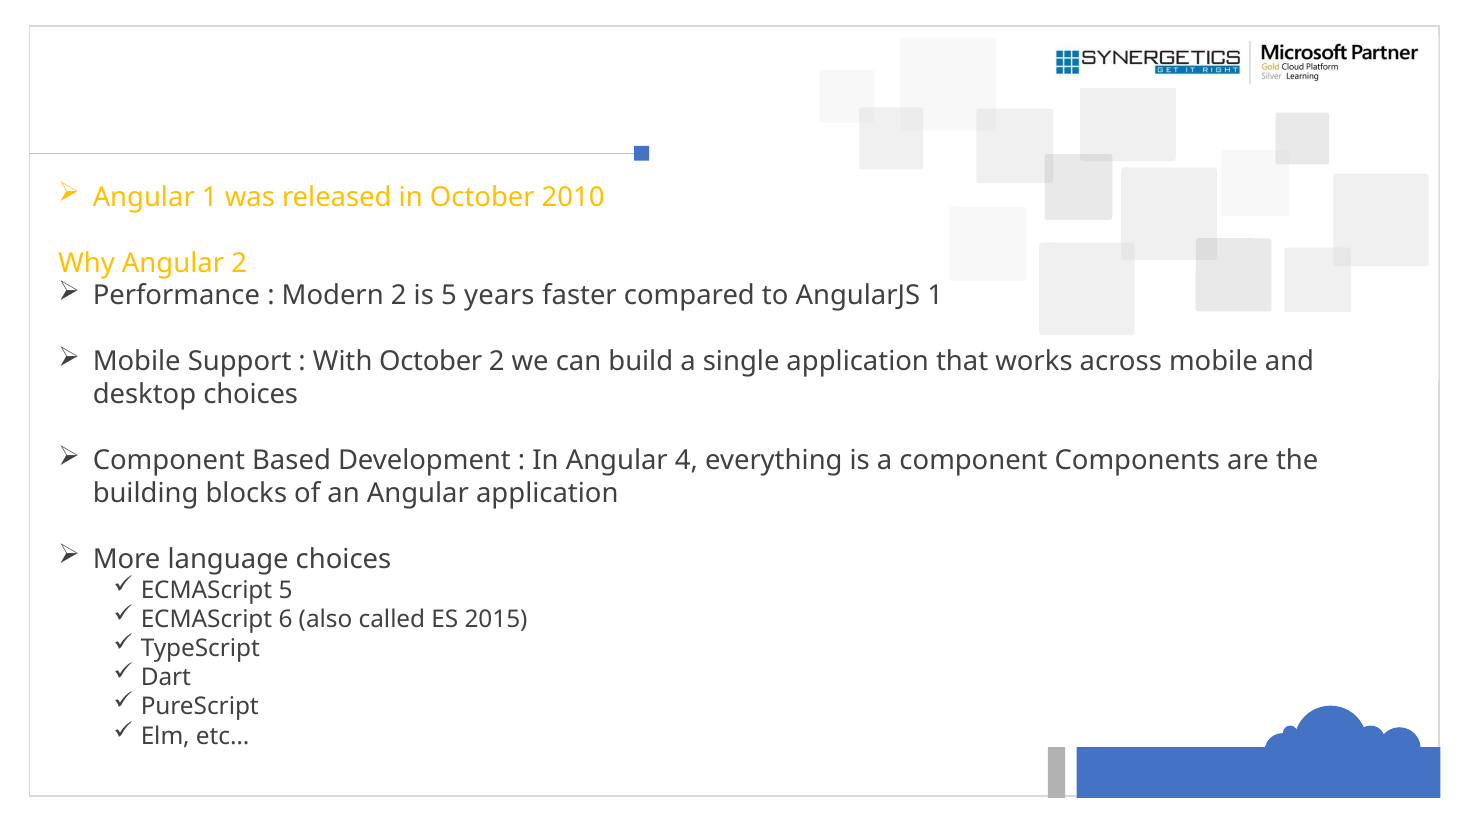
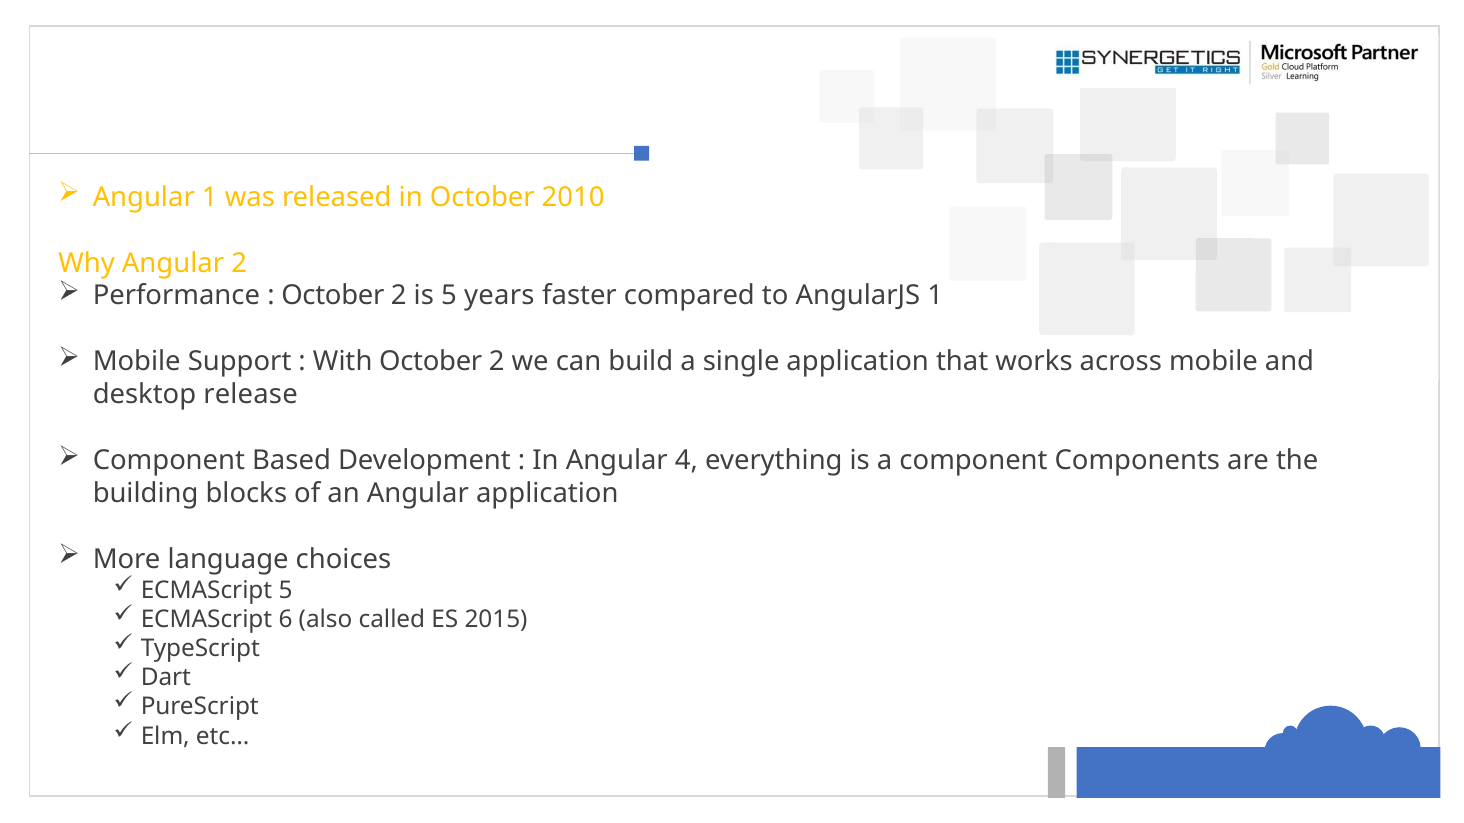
Modern at (333, 296): Modern -> October
desktop choices: choices -> release
